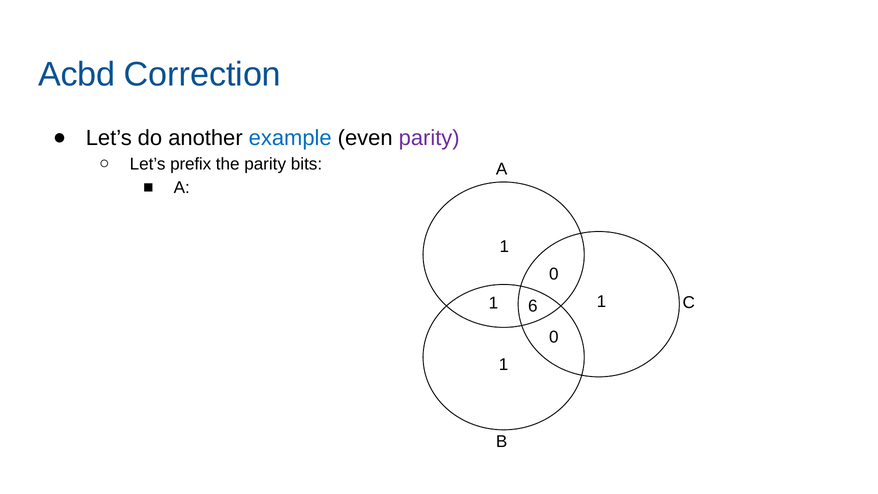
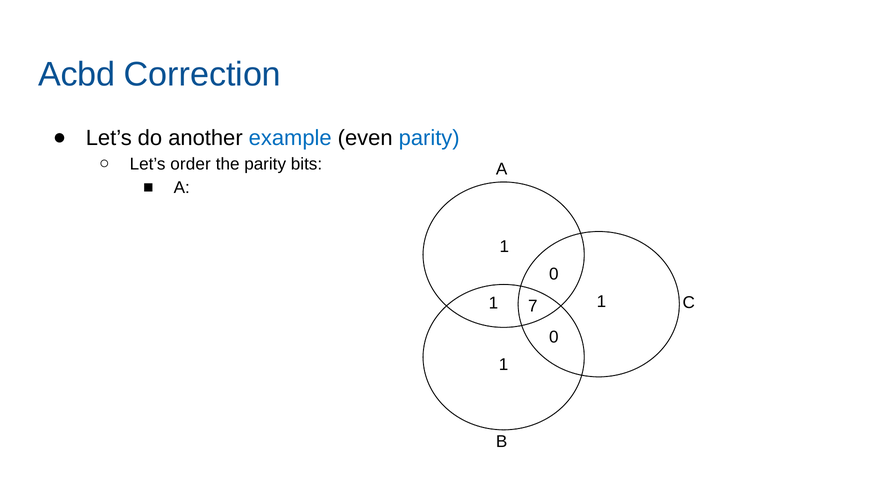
parity at (429, 138) colour: purple -> blue
prefix: prefix -> order
6: 6 -> 7
